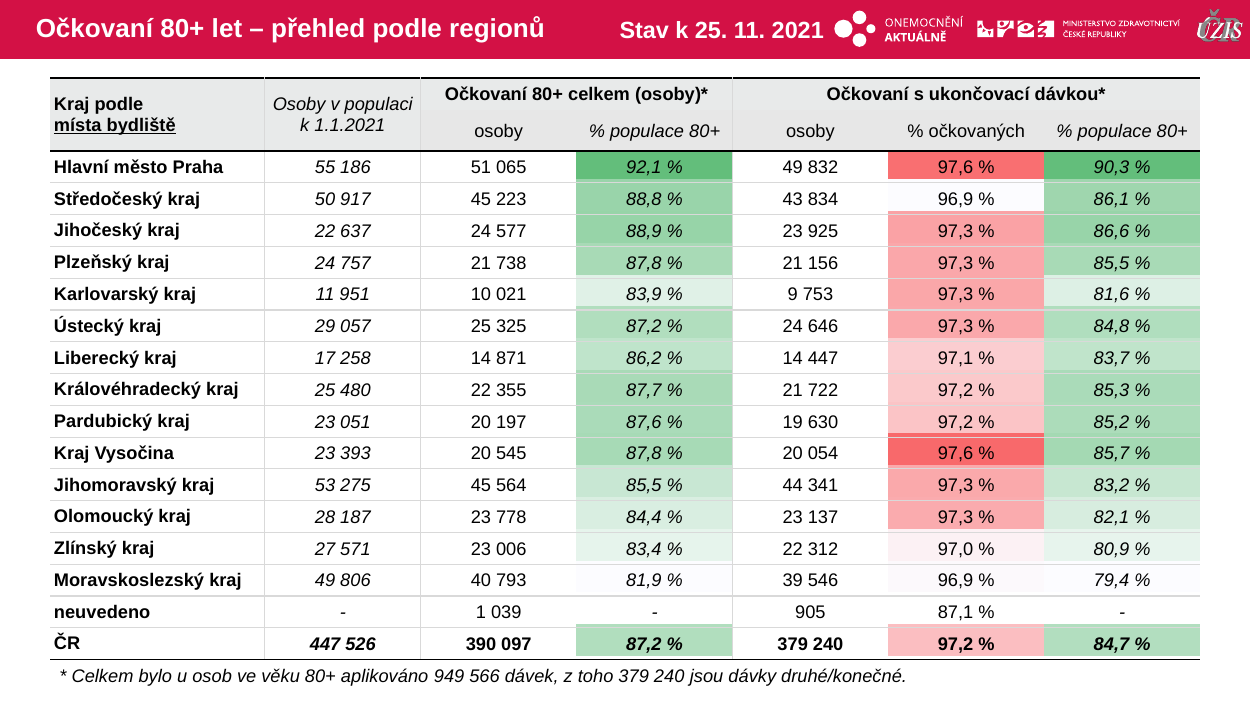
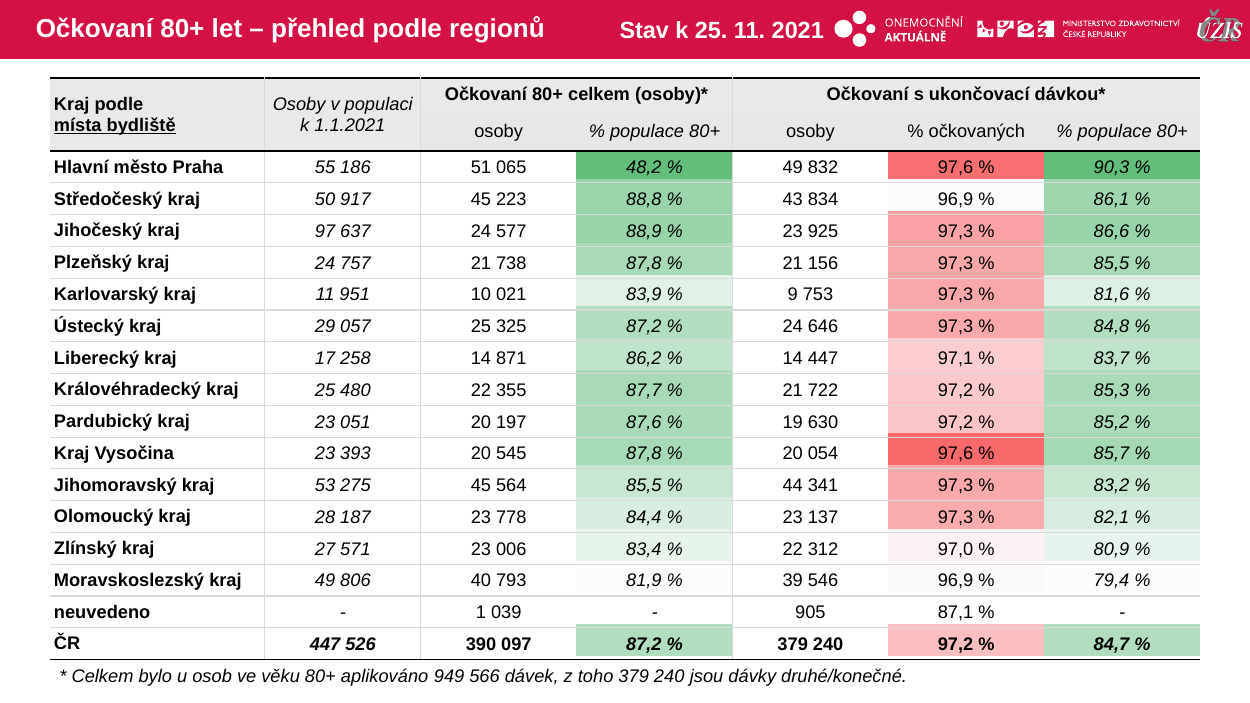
92,1: 92,1 -> 48,2
kraj 22: 22 -> 97
